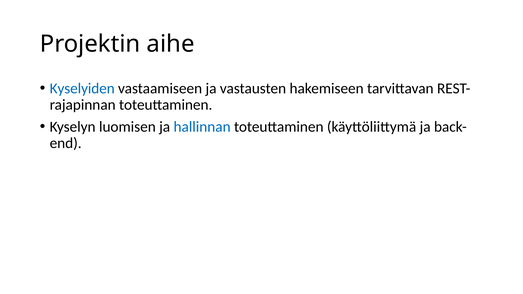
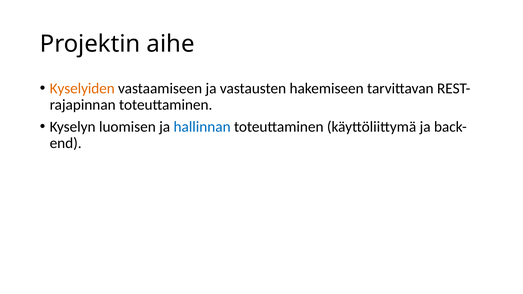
Kyselyiden colour: blue -> orange
